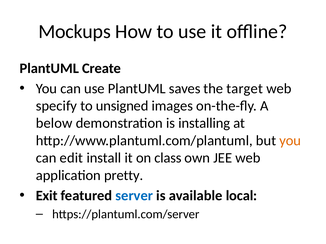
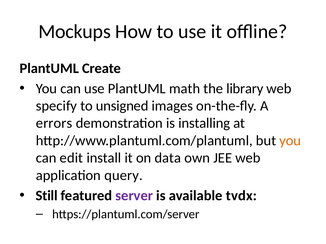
saves: saves -> math
target: target -> library
below: below -> errors
class: class -> data
pretty: pretty -> query
Exit: Exit -> Still
server colour: blue -> purple
local: local -> tvdx
